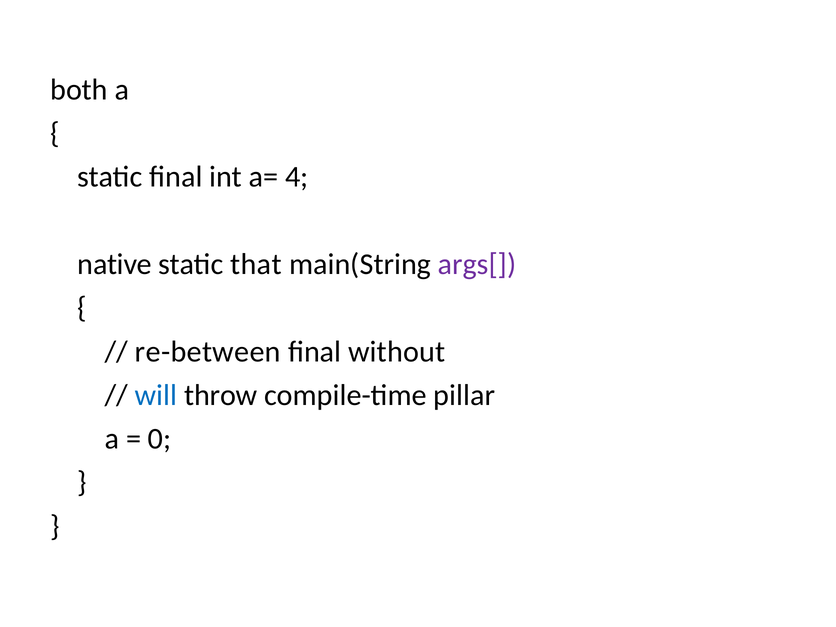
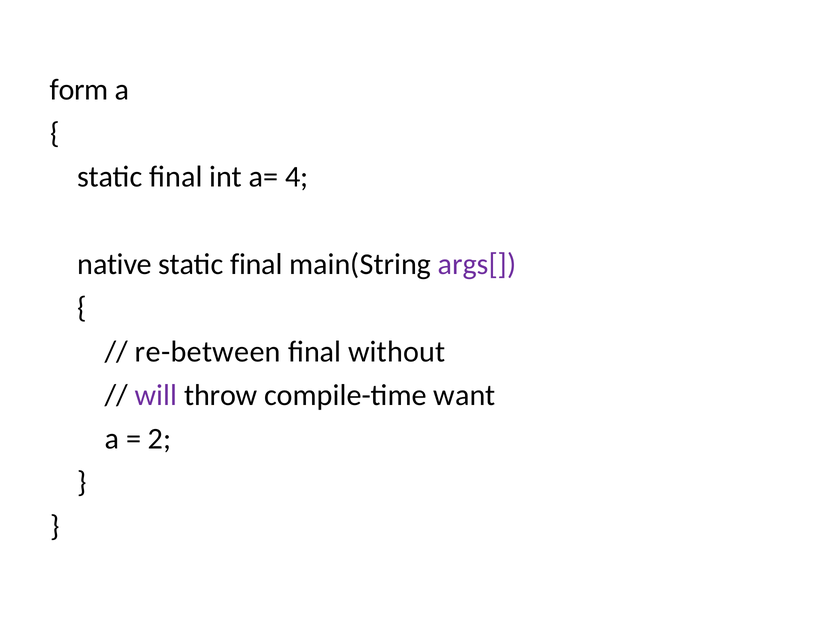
both: both -> form
that at (256, 264): that -> final
will colour: blue -> purple
pillar: pillar -> want
0: 0 -> 2
